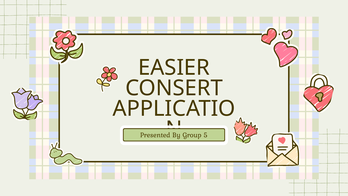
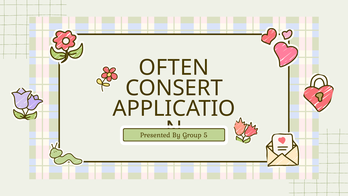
EASIER: EASIER -> OFTEN
